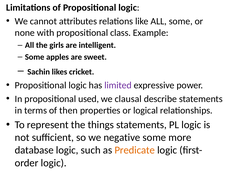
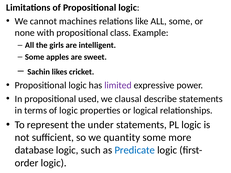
attributes: attributes -> machines
of then: then -> logic
things: things -> under
negative: negative -> quantity
Predicate colour: orange -> blue
